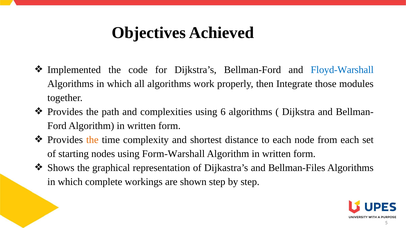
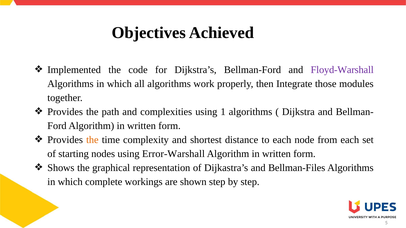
Floyd-Warshall colour: blue -> purple
6: 6 -> 1
Form-Warshall: Form-Warshall -> Error-Warshall
